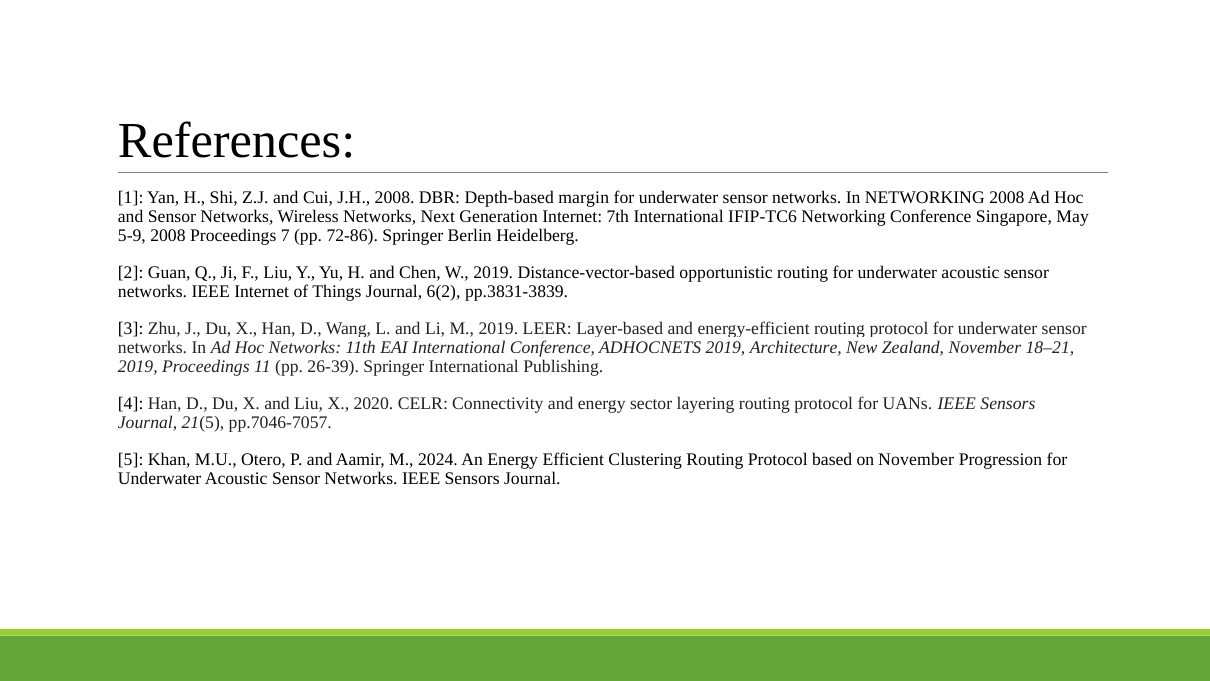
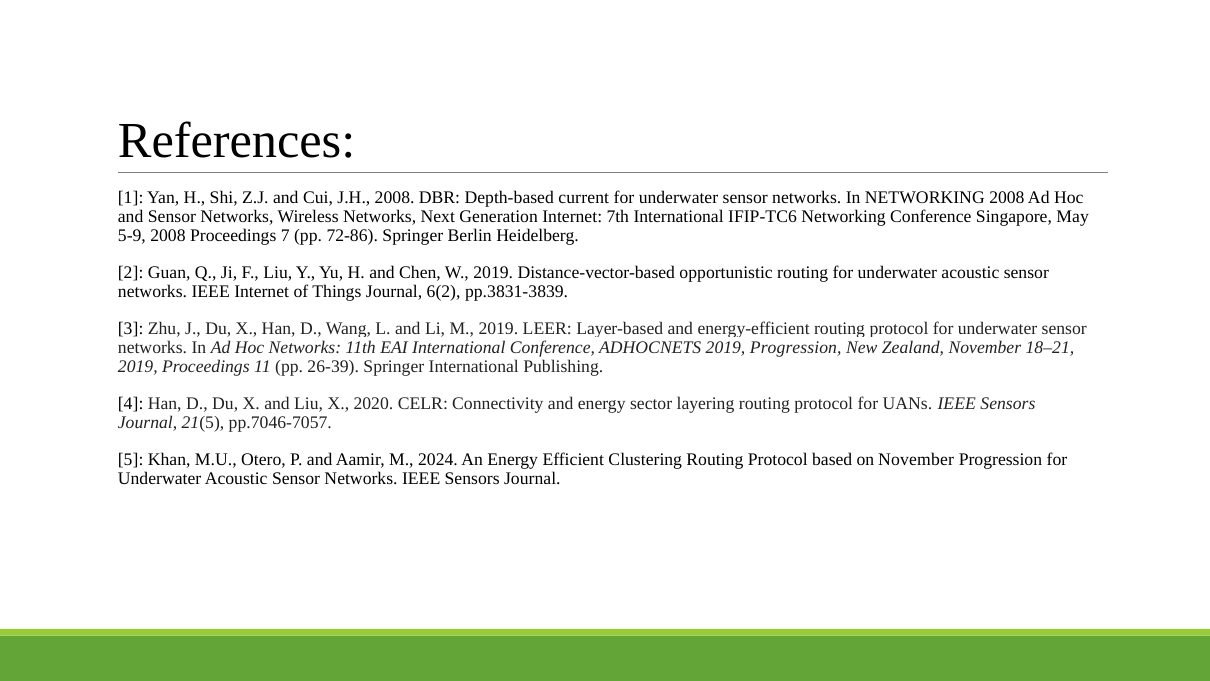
margin: margin -> current
2019 Architecture: Architecture -> Progression
